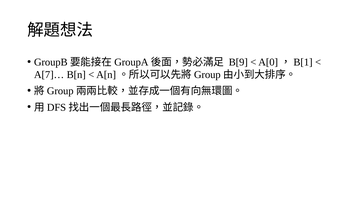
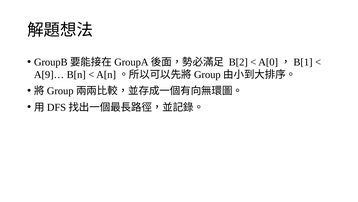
B[9: B[9 -> B[2
A[7]…: A[7]… -> A[9]…
